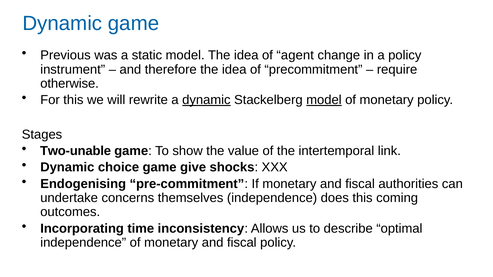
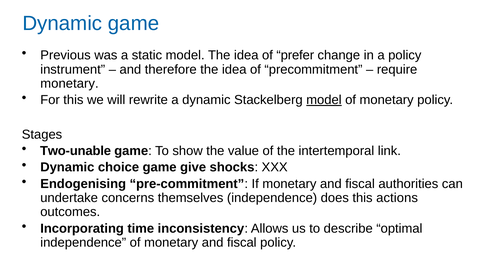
agent: agent -> prefer
otherwise at (70, 84): otherwise -> monetary
dynamic at (206, 100) underline: present -> none
coming: coming -> actions
